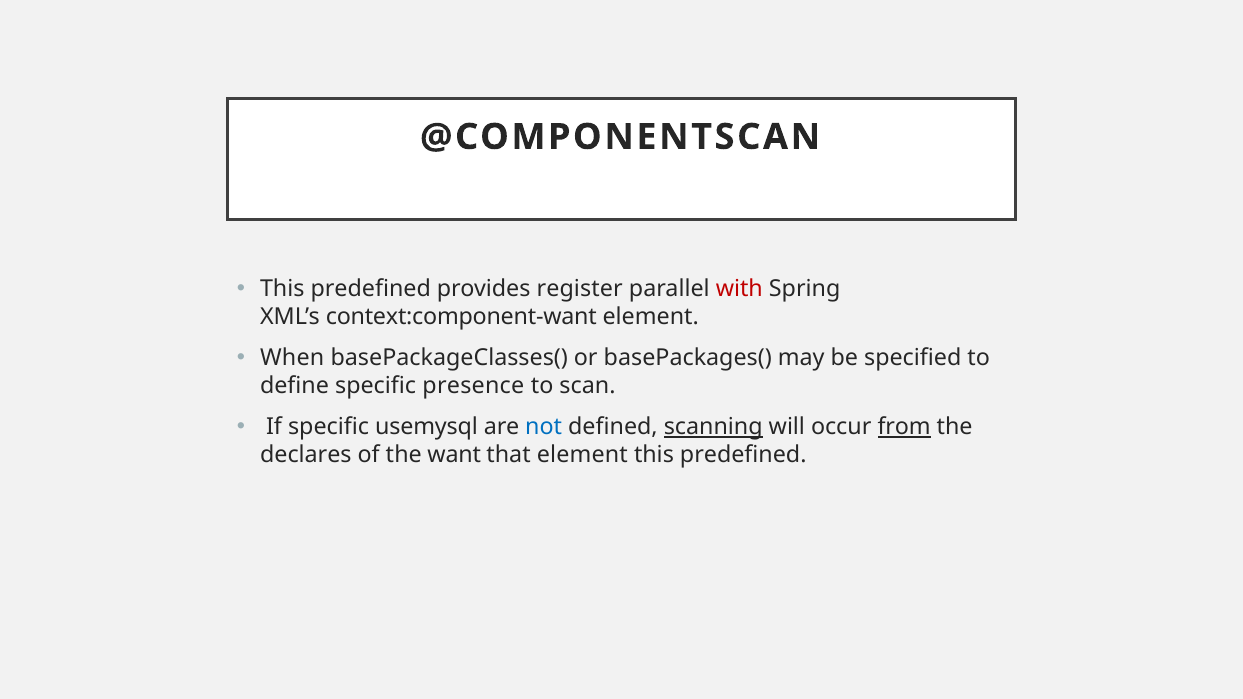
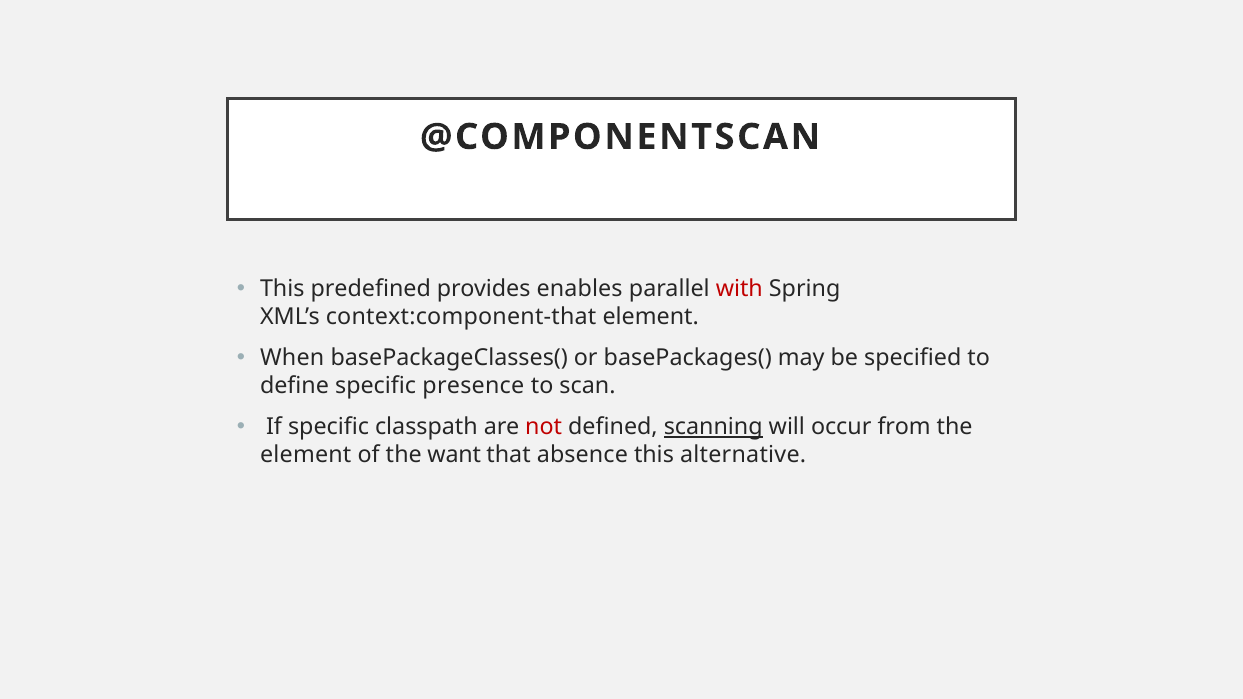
register: register -> enables
context:component-want: context:component-want -> context:component-that
usemysql: usemysql -> classpath
not colour: blue -> red
from underline: present -> none
declares at (306, 455): declares -> element
that element: element -> absence
predefined at (743, 455): predefined -> alternative
